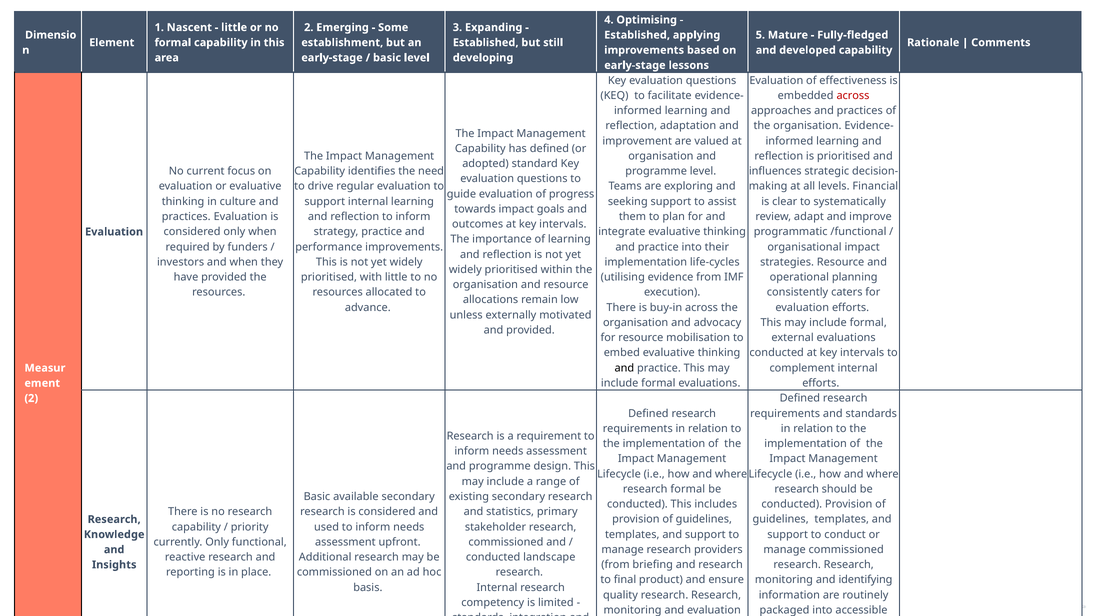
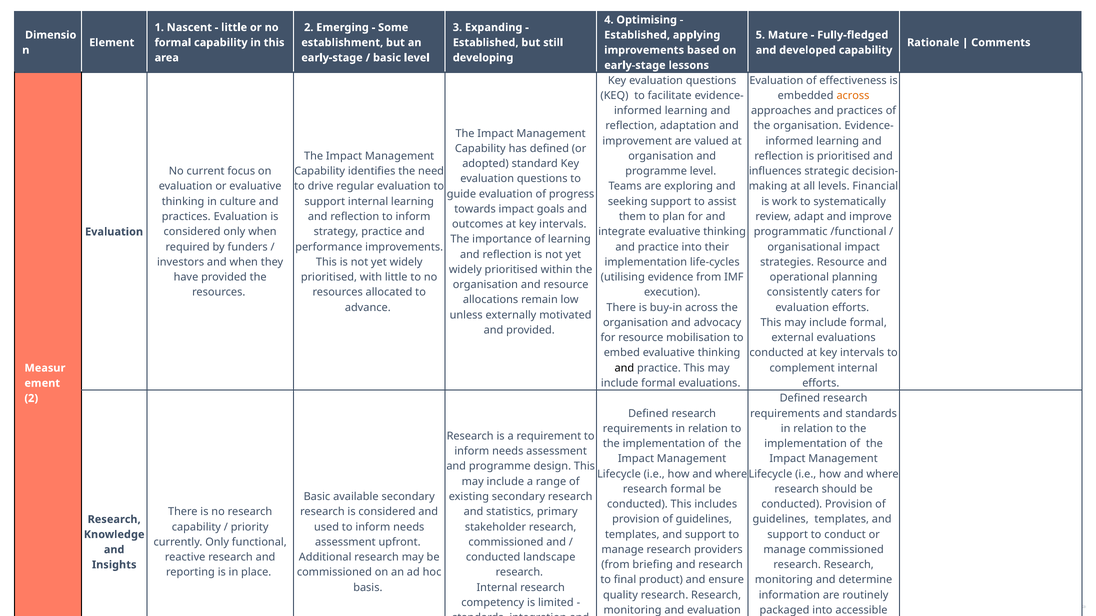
across at (853, 96) colour: red -> orange
clear: clear -> work
identifying: identifying -> determine
